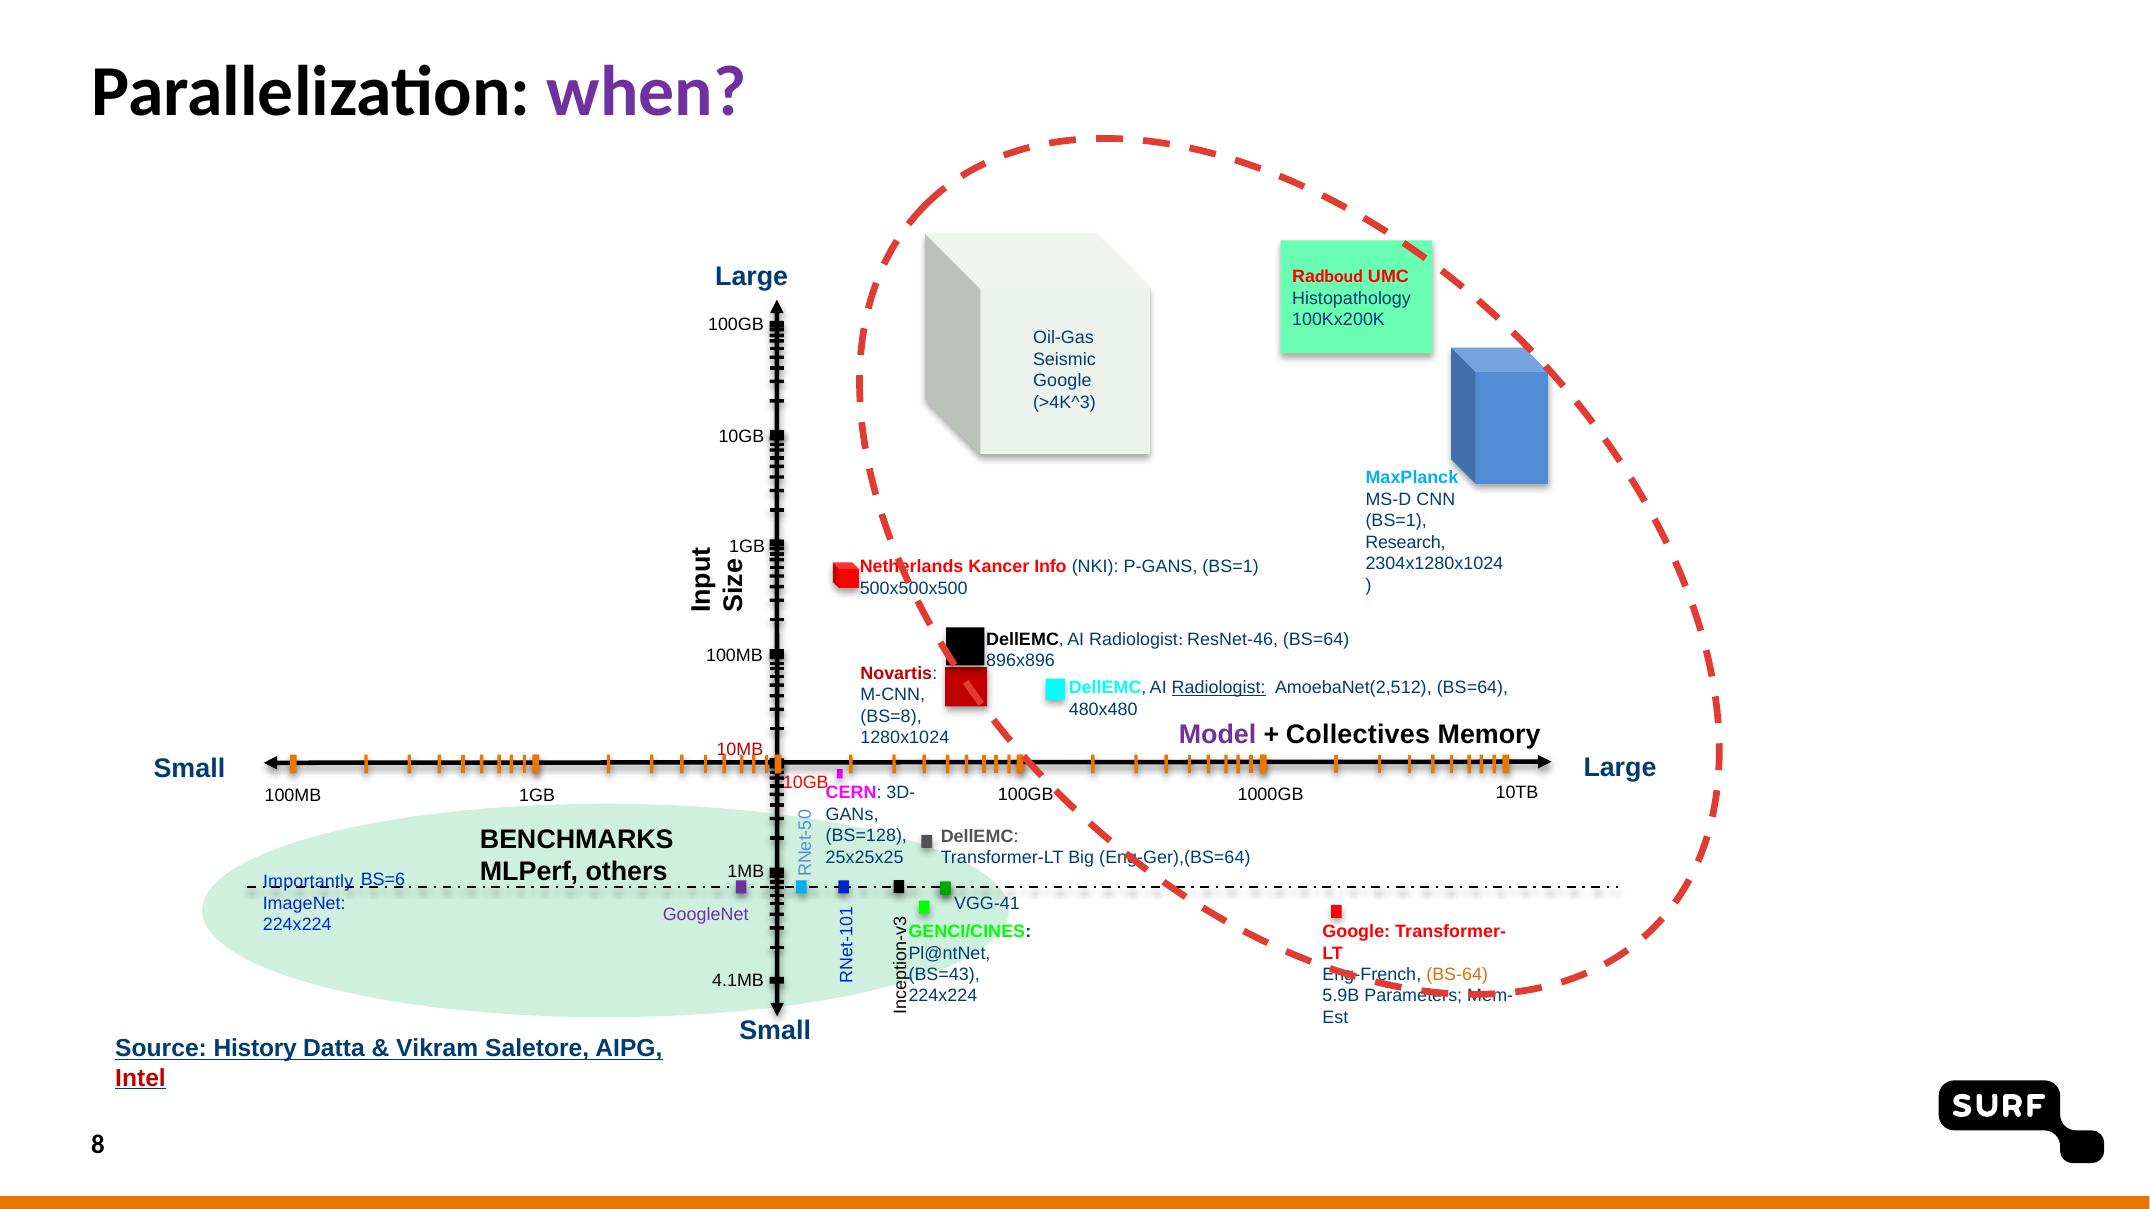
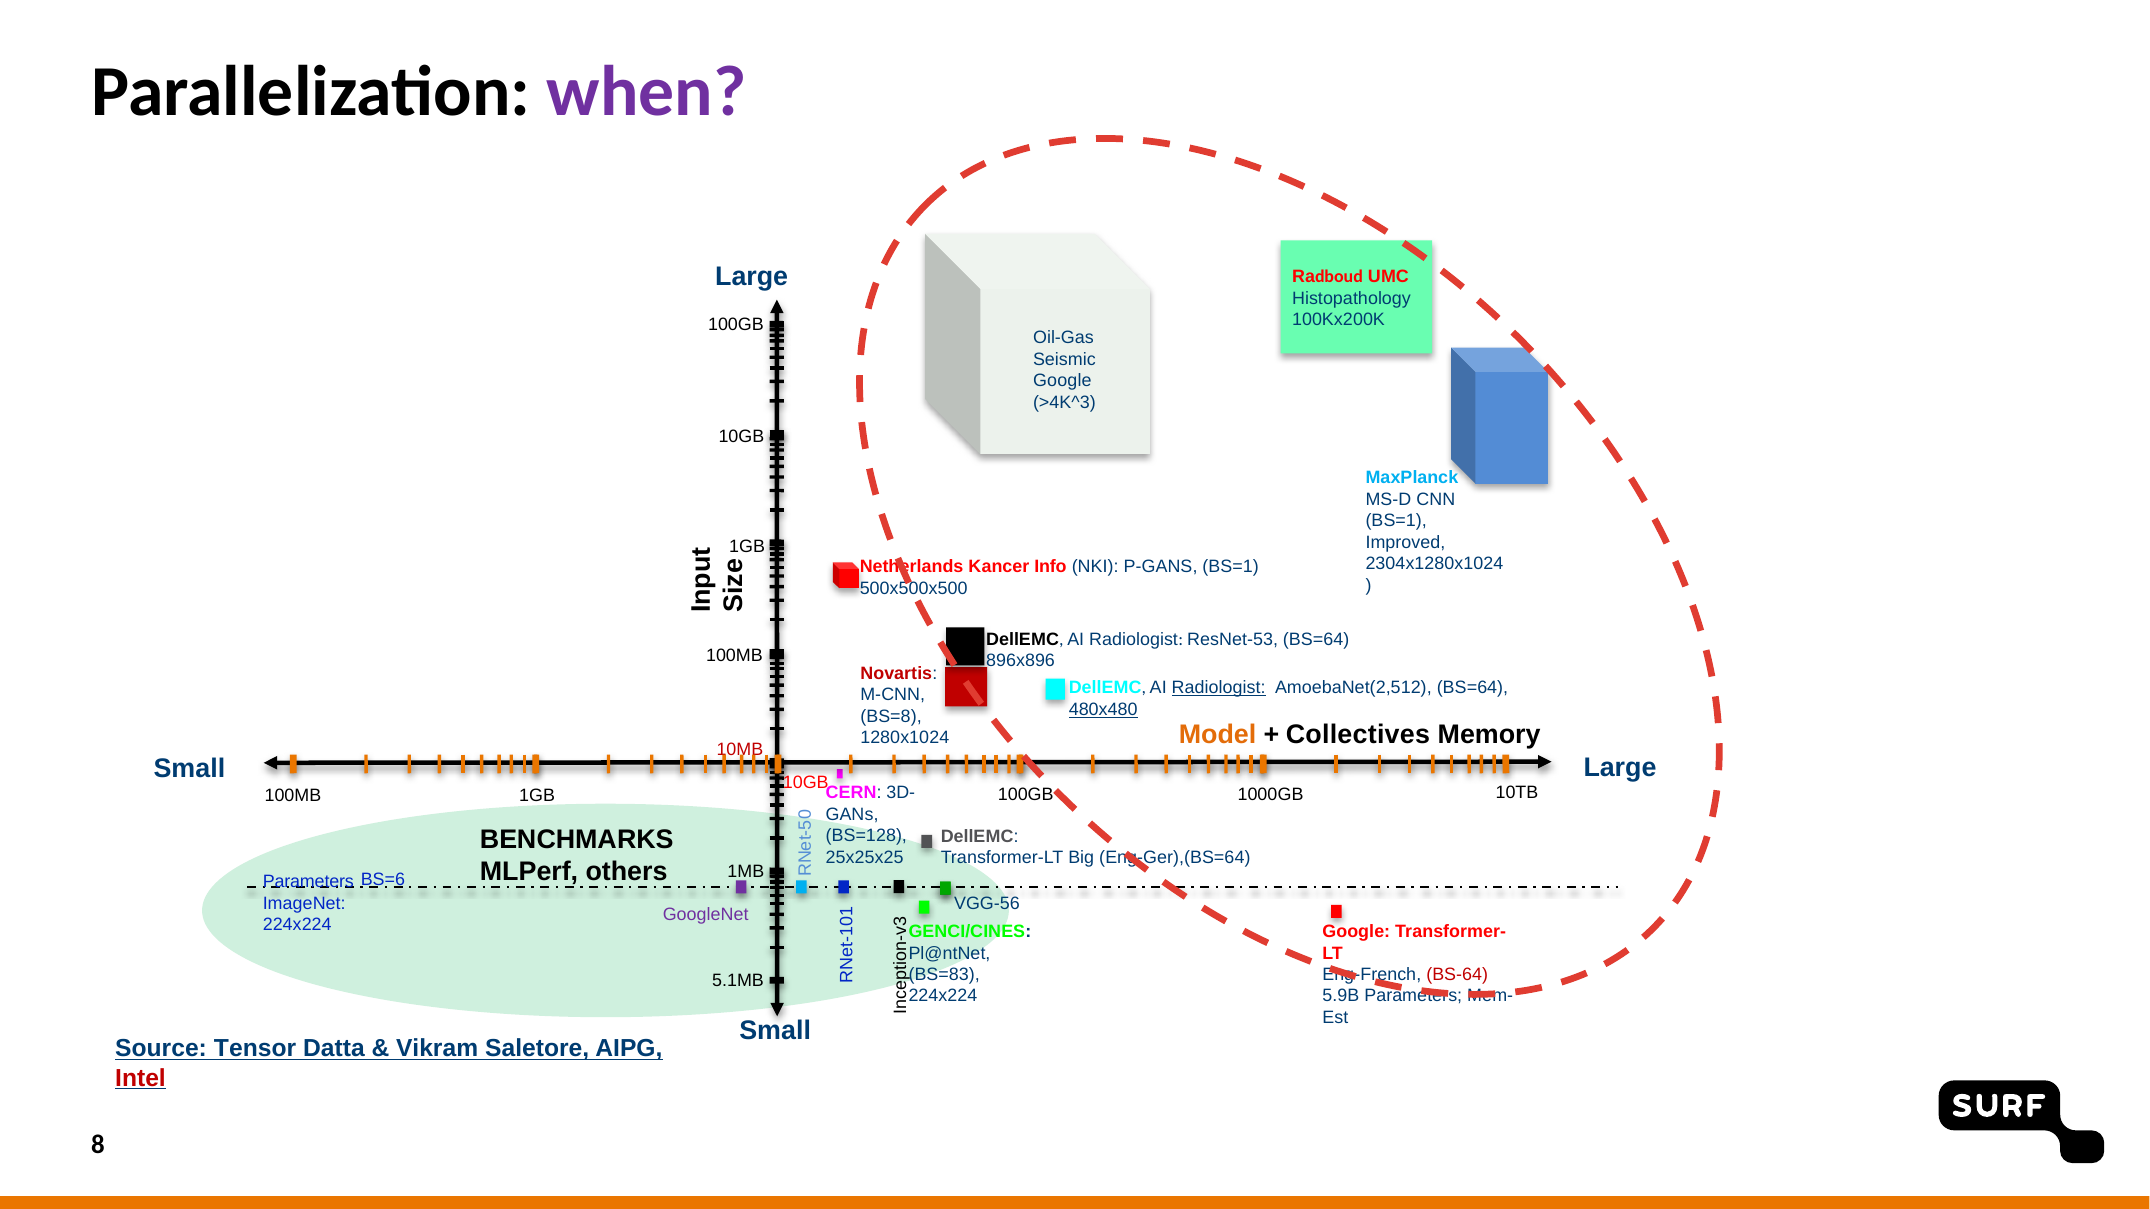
Research: Research -> Improved
ResNet-46: ResNet-46 -> ResNet-53
480x480 underline: none -> present
Model colour: purple -> orange
Importantly at (308, 882): Importantly -> Parameters
VGG-41: VGG-41 -> VGG-56
BS=43: BS=43 -> BS=83
BS-64 colour: orange -> red
4.1MB: 4.1MB -> 5.1MB
History: History -> Tensor
